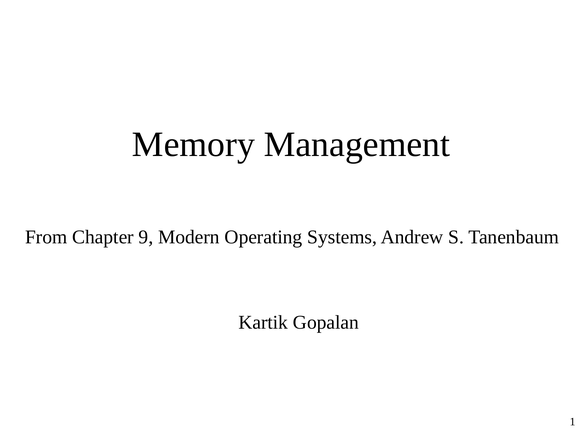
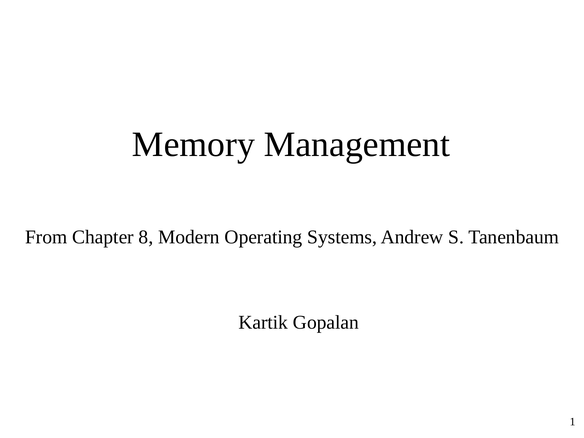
9: 9 -> 8
